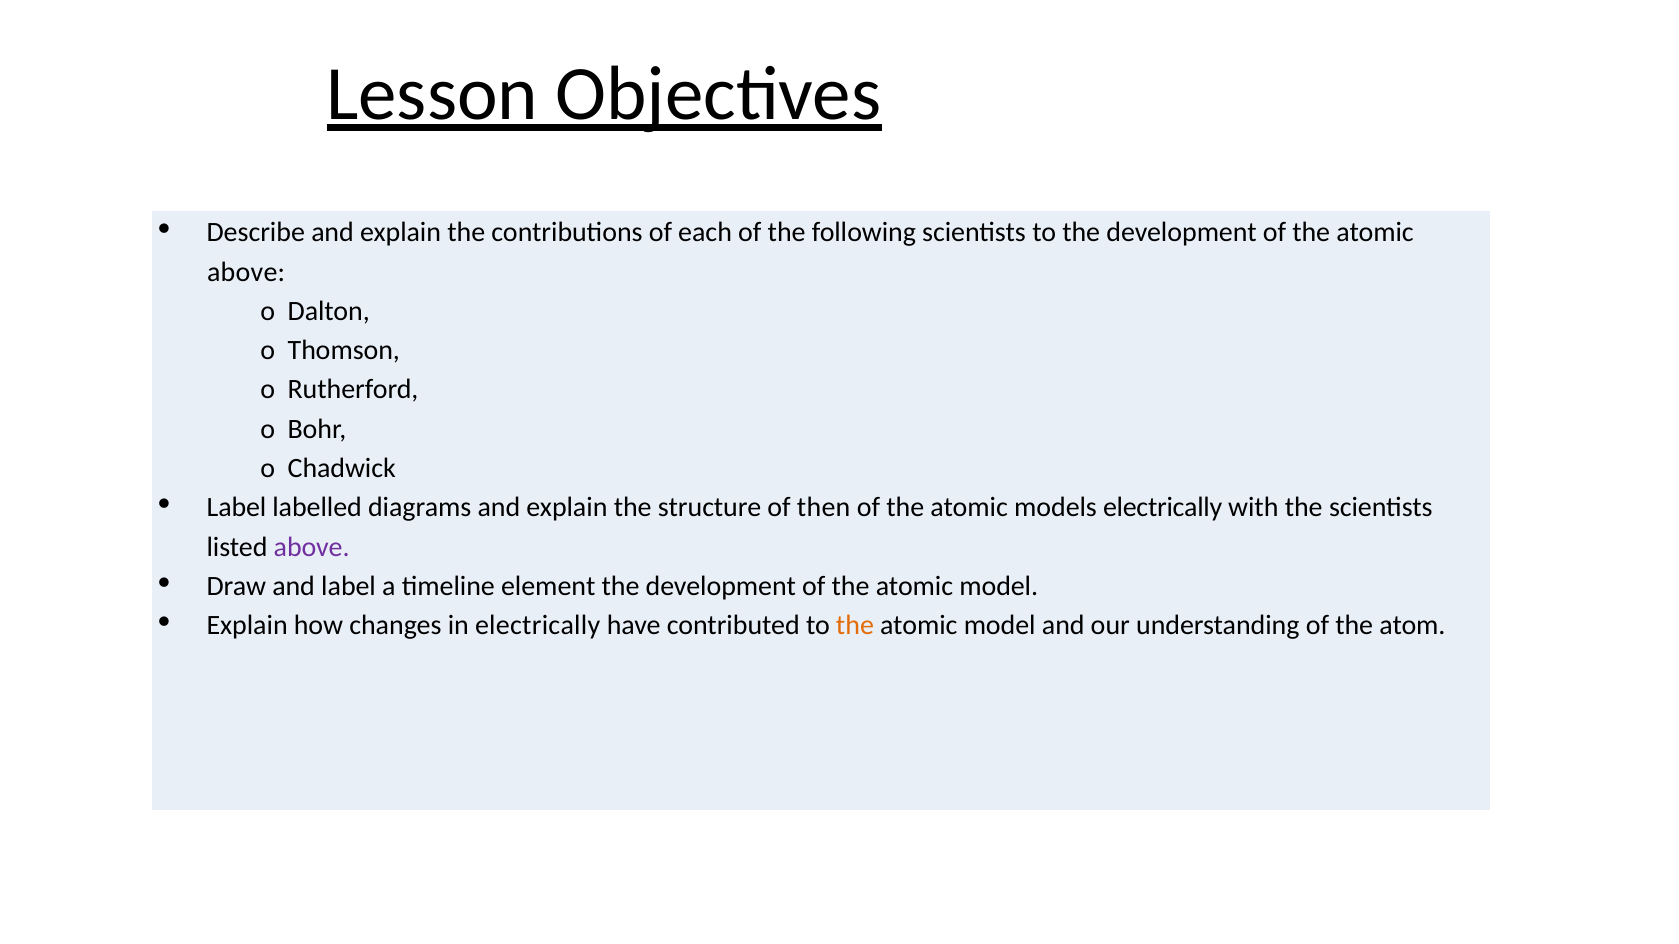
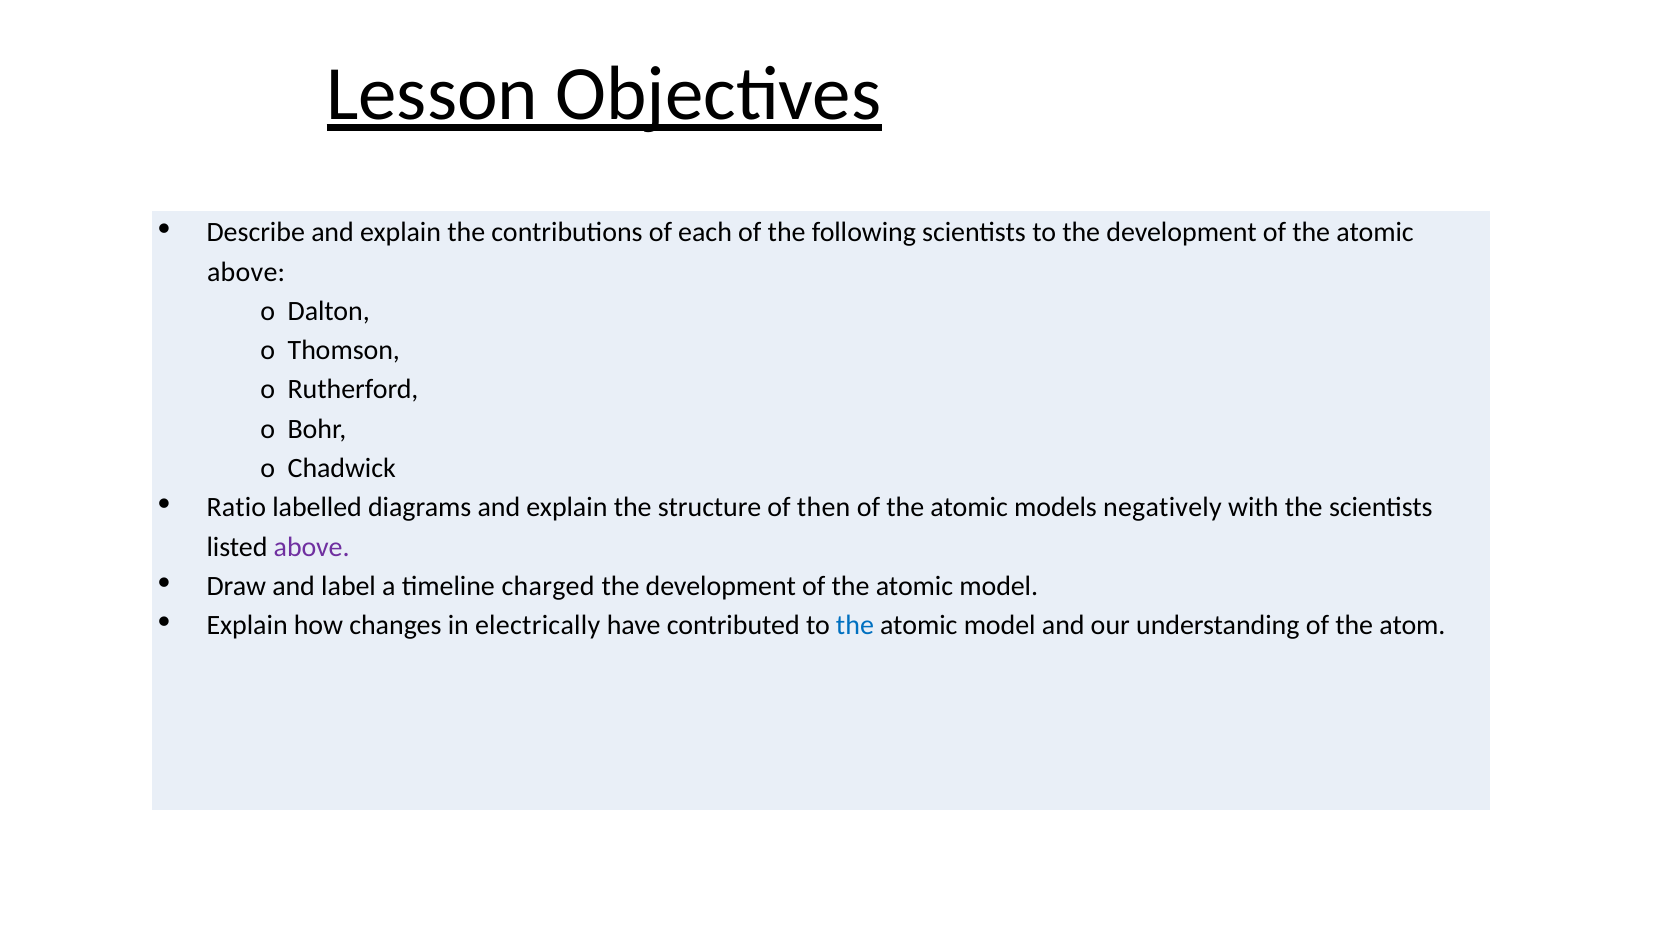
Label at (236, 508): Label -> Ratio
models electrically: electrically -> negatively
element: element -> charged
the at (855, 626) colour: orange -> blue
